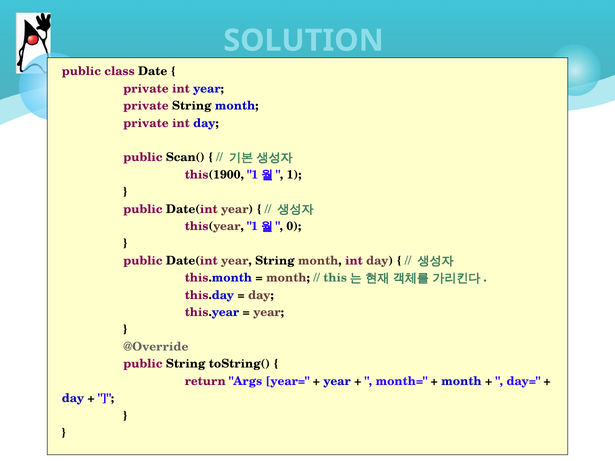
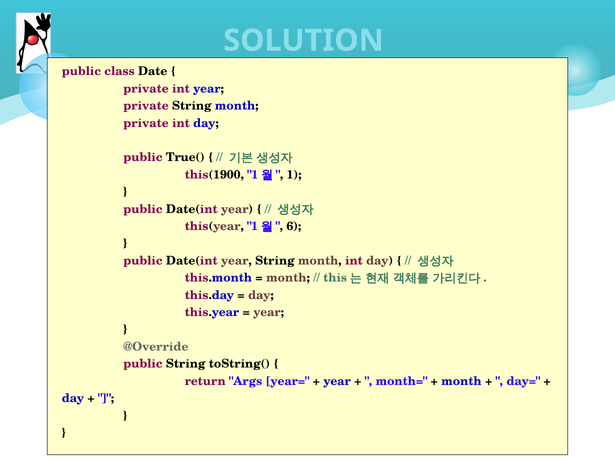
Scan(: Scan( -> True(
0: 0 -> 6
